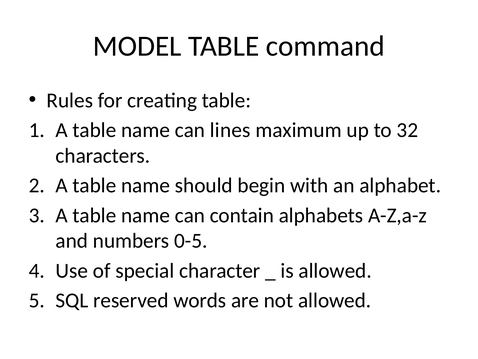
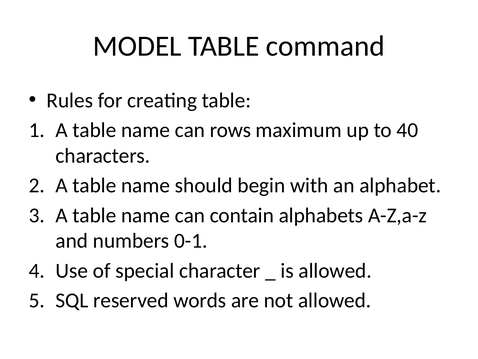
lines: lines -> rows
32: 32 -> 40
0-5: 0-5 -> 0-1
